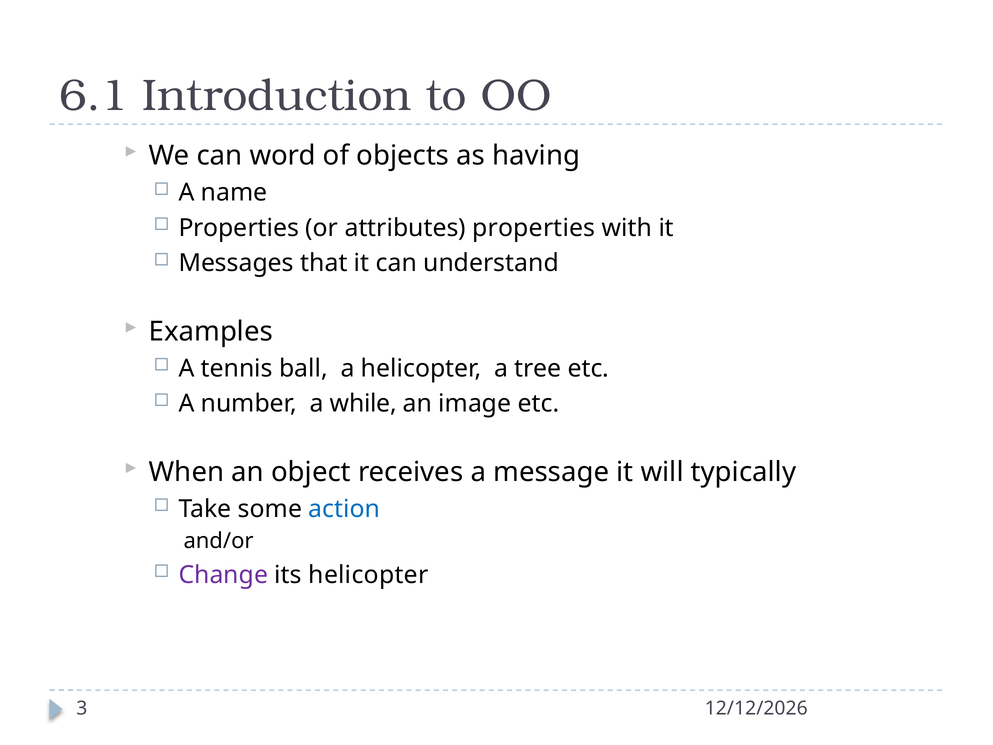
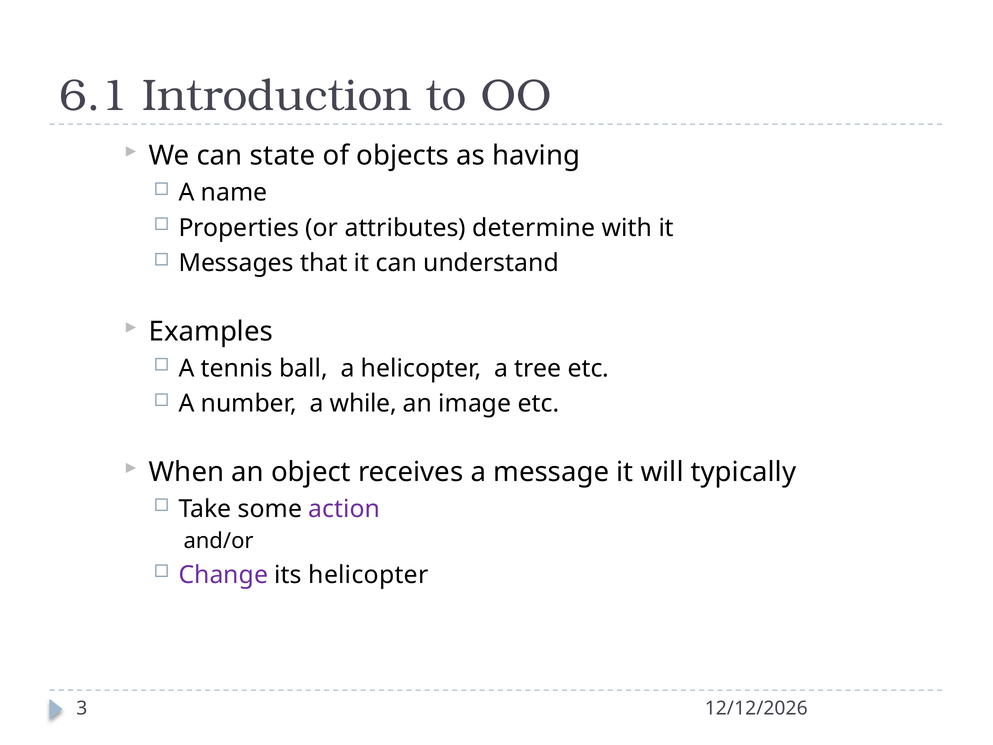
word: word -> state
attributes properties: properties -> determine
action colour: blue -> purple
